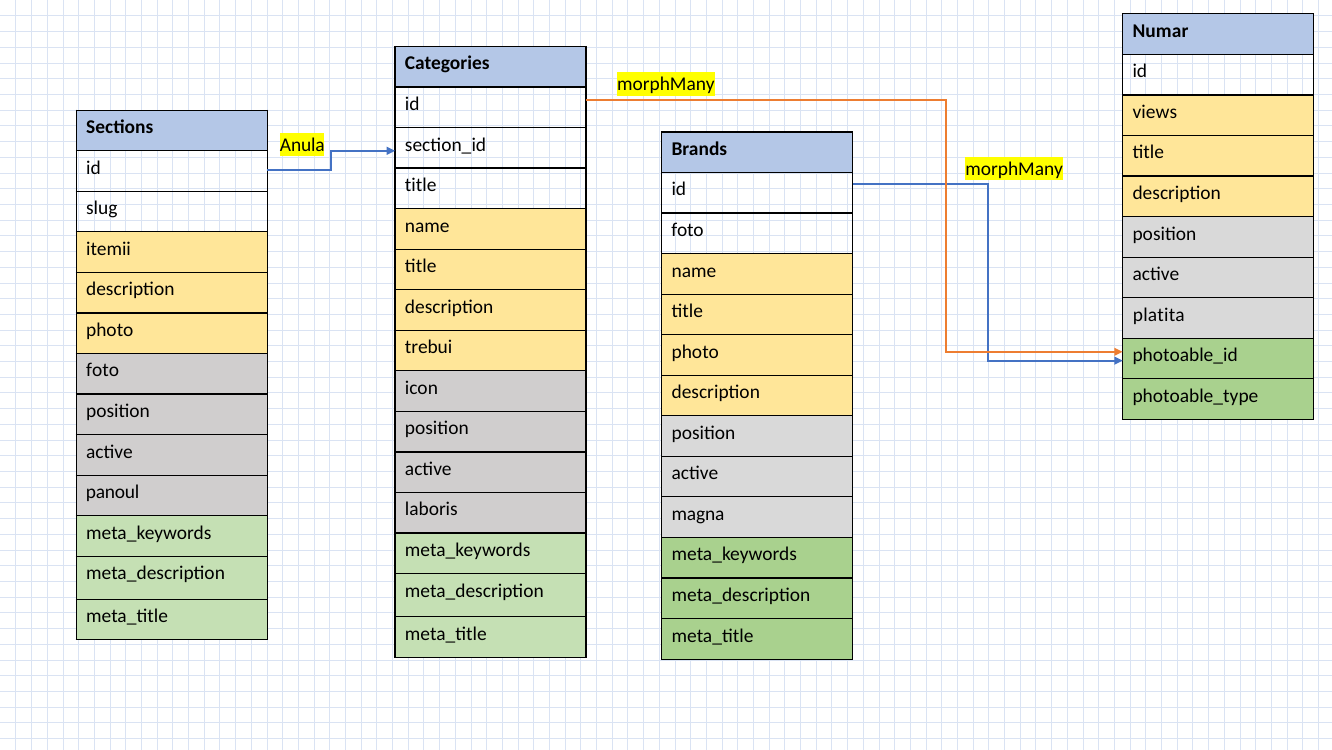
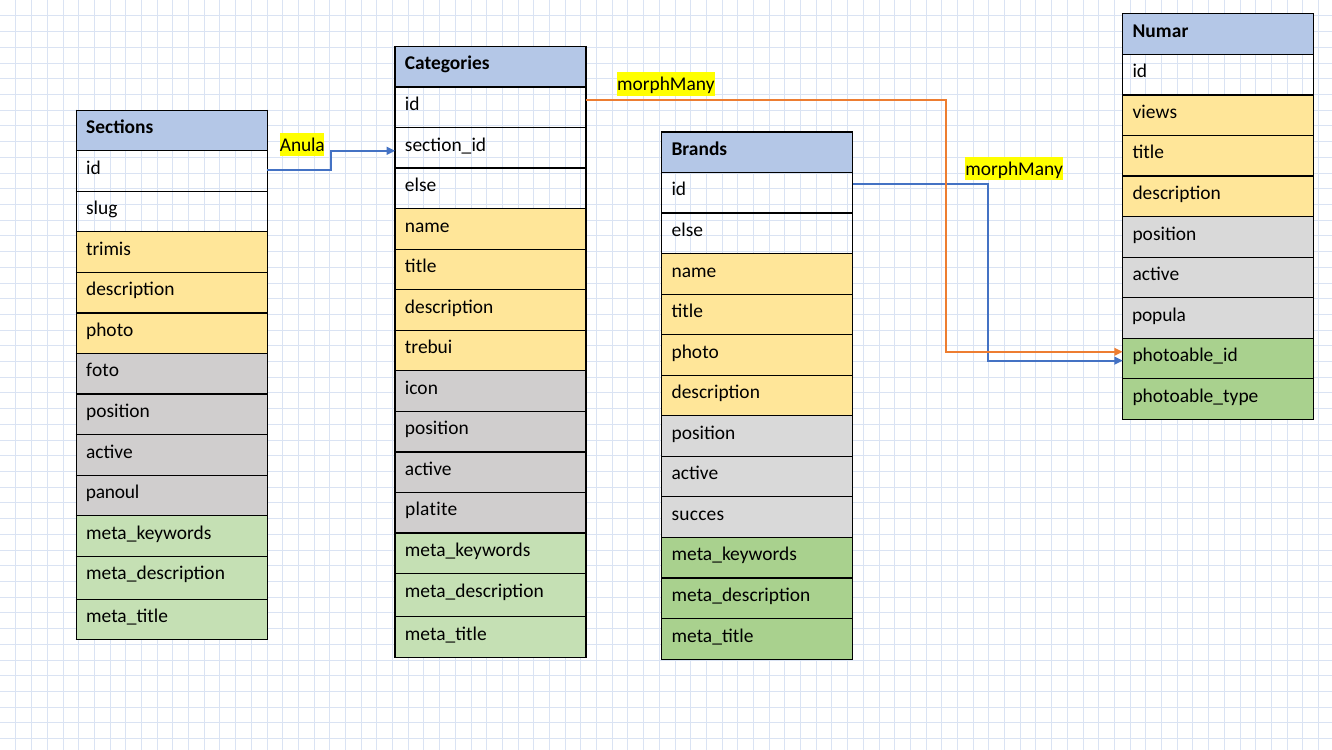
title at (421, 185): title -> else
foto at (687, 230): foto -> else
itemii: itemii -> trimis
platita: platita -> popula
laboris: laboris -> platite
magna: magna -> succes
